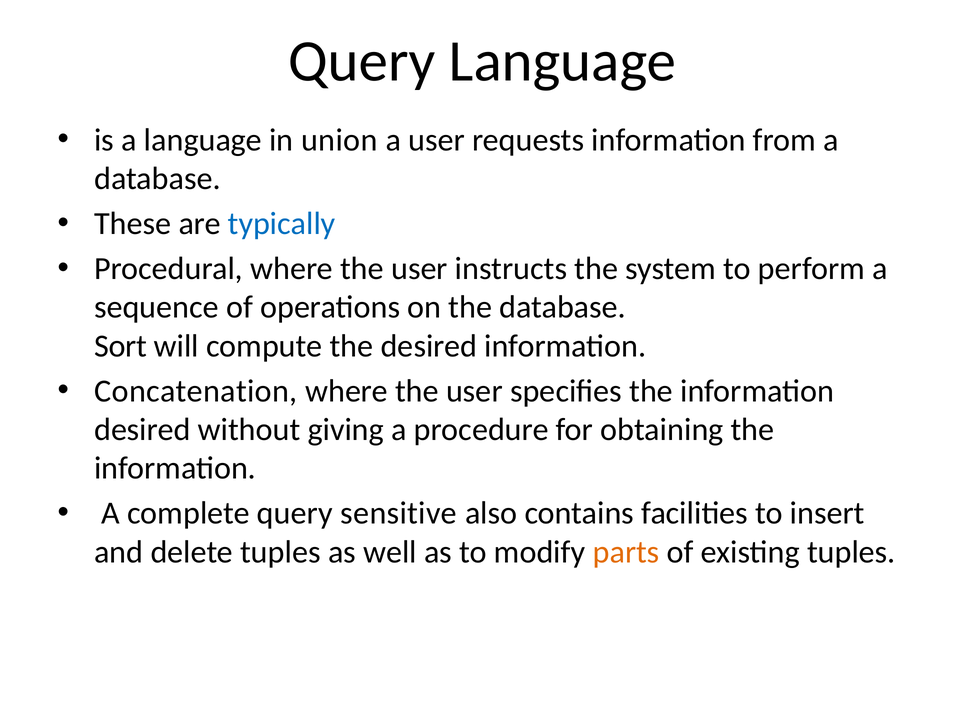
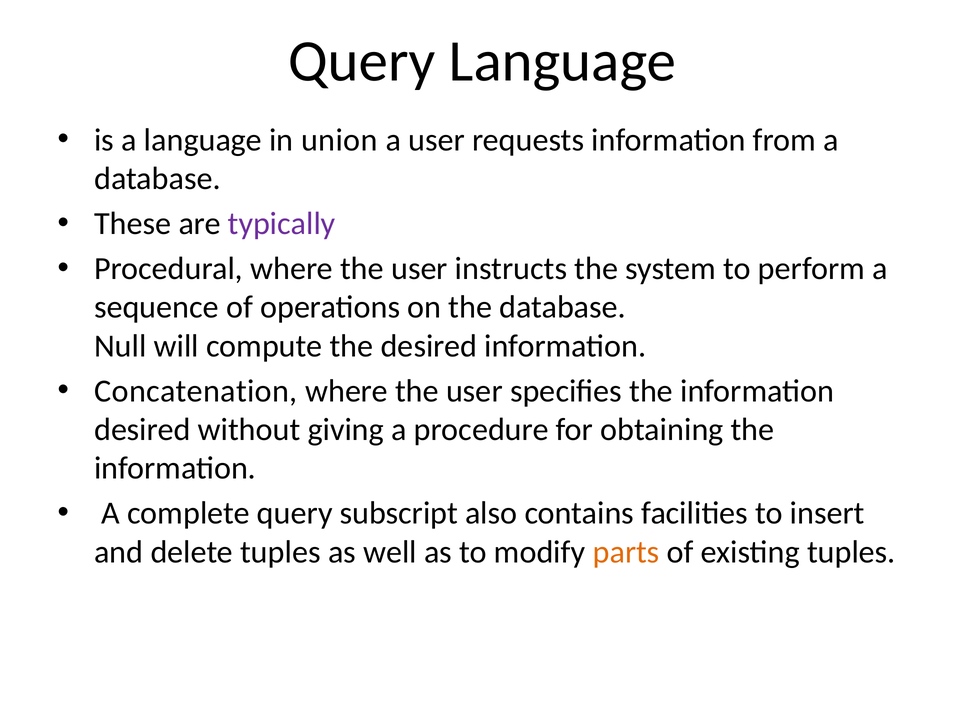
typically colour: blue -> purple
Sort: Sort -> Null
sensitive: sensitive -> subscript
